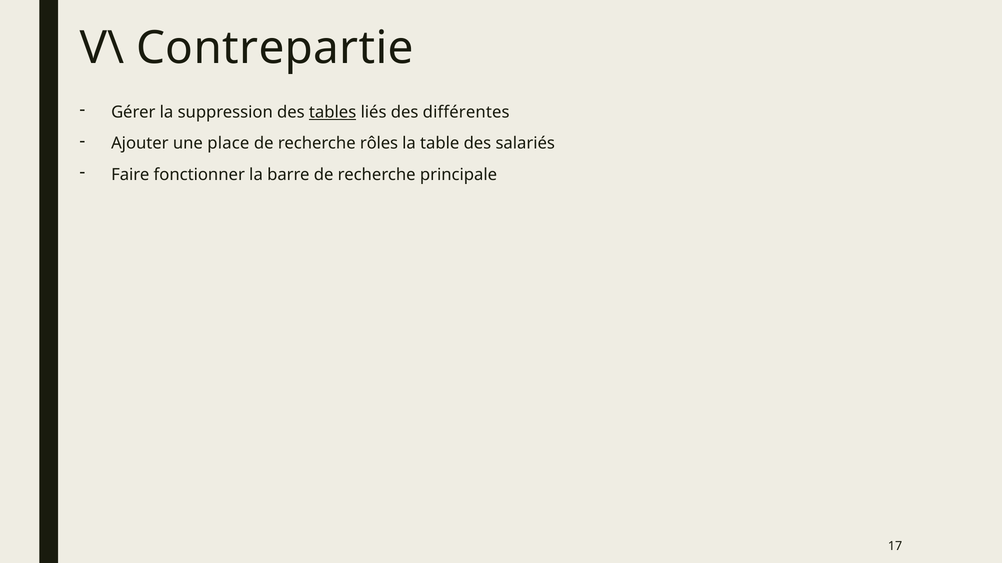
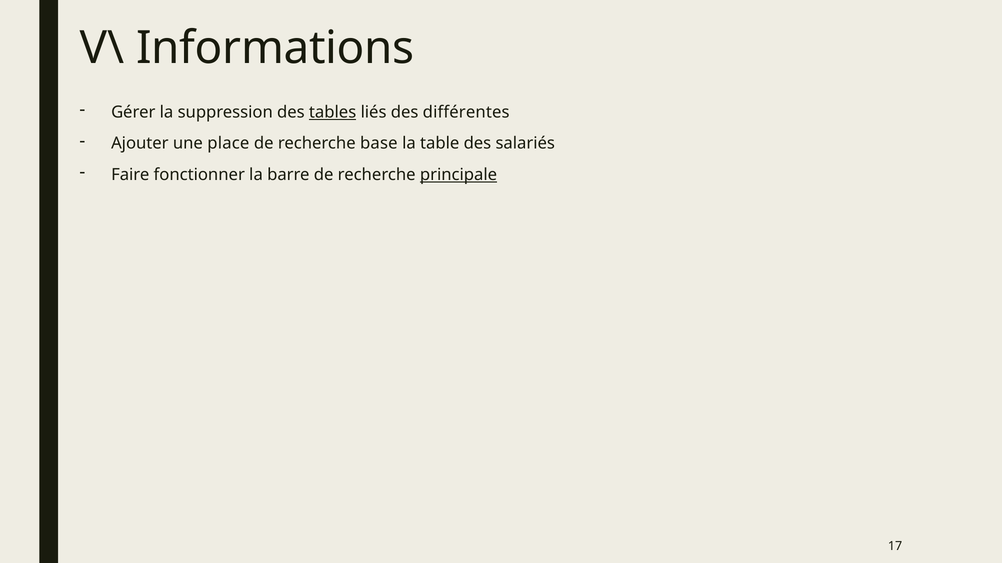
Contrepartie: Contrepartie -> Informations
rôles: rôles -> base
principale underline: none -> present
